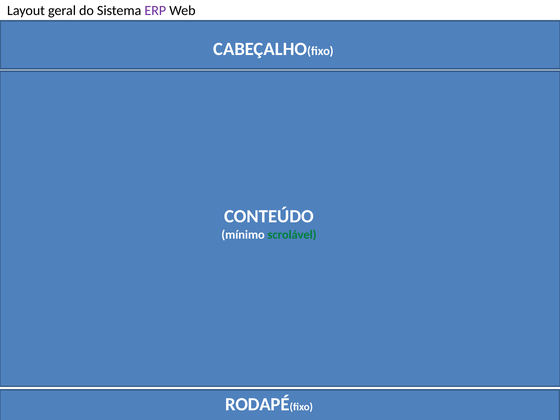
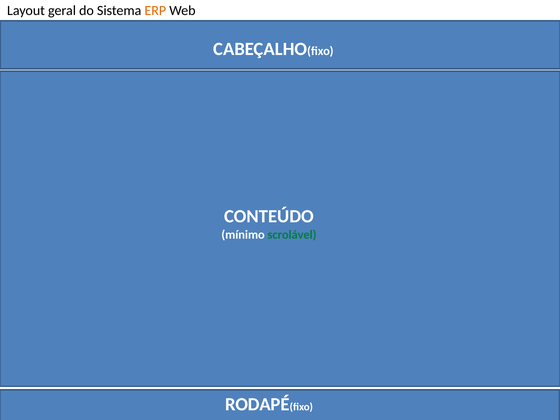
ERP colour: purple -> orange
